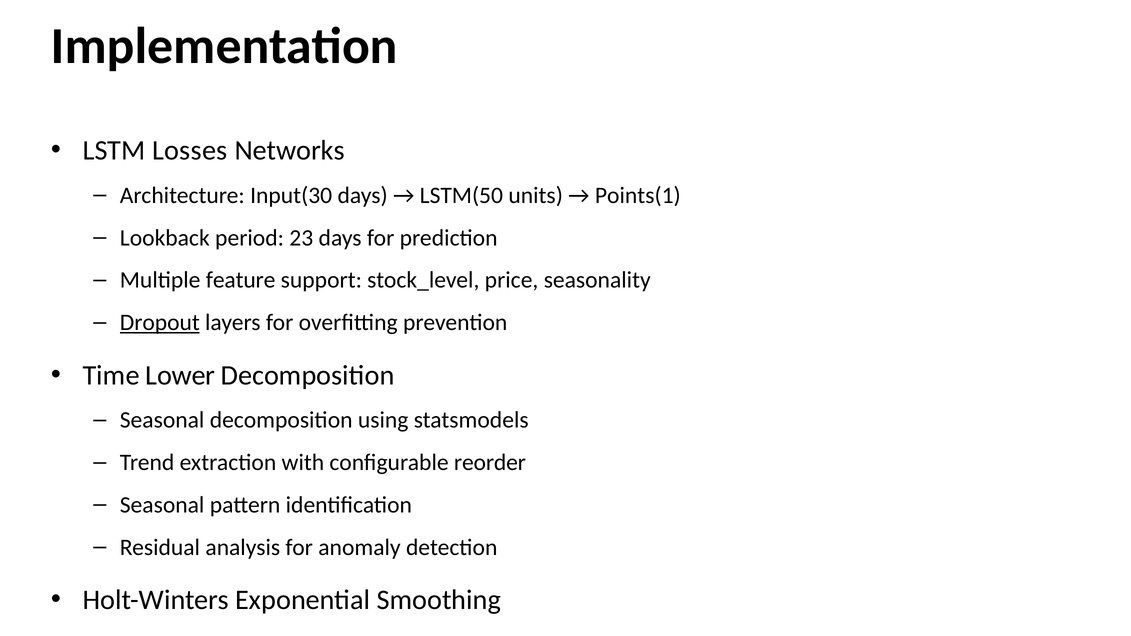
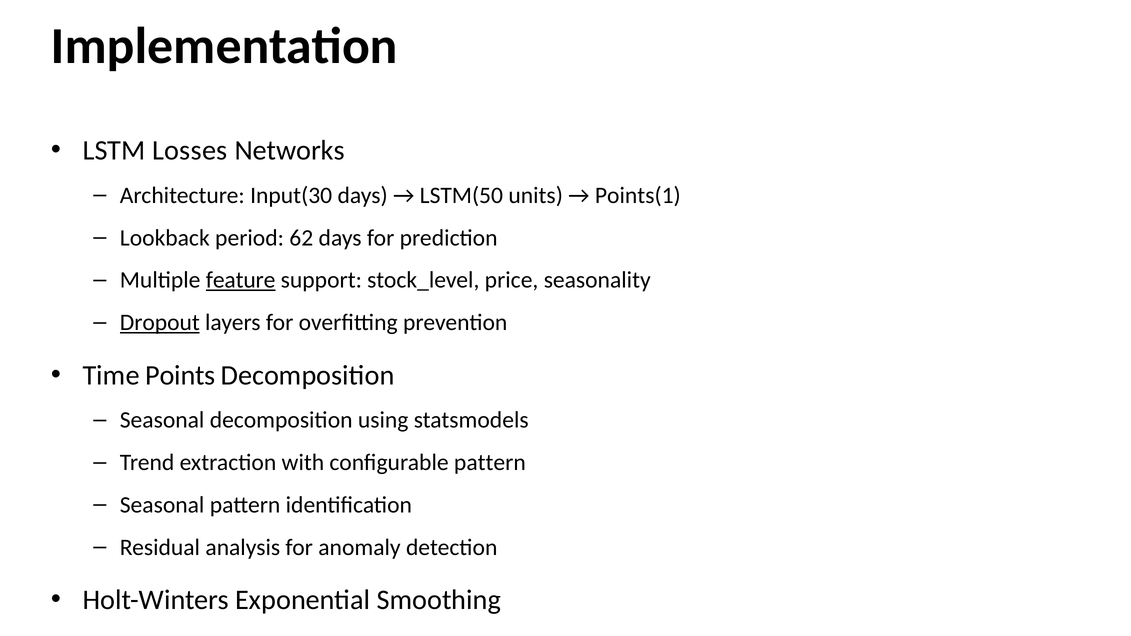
23: 23 -> 62
feature underline: none -> present
Lower: Lower -> Points
configurable reorder: reorder -> pattern
